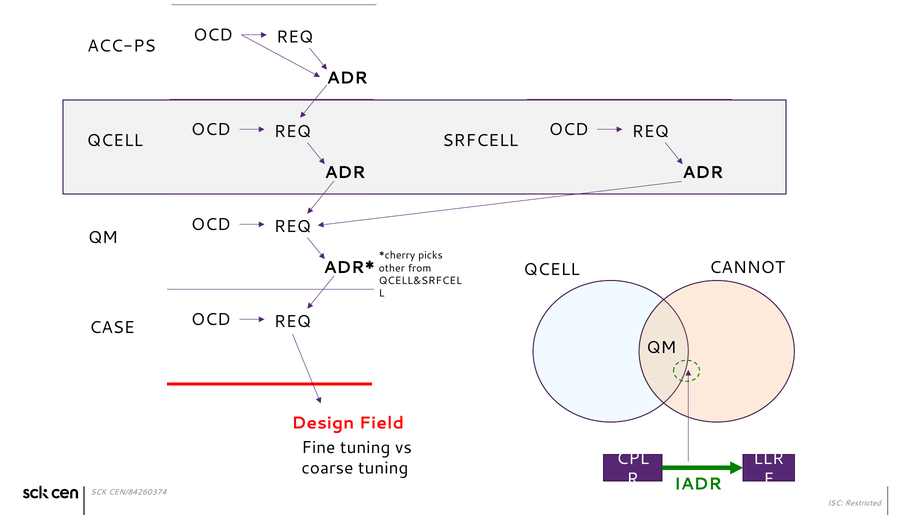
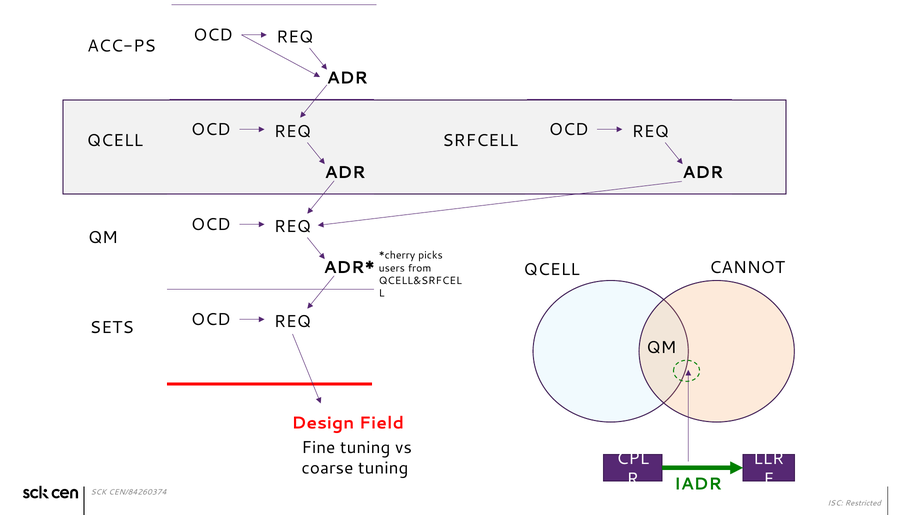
other: other -> users
CASE: CASE -> SETS
